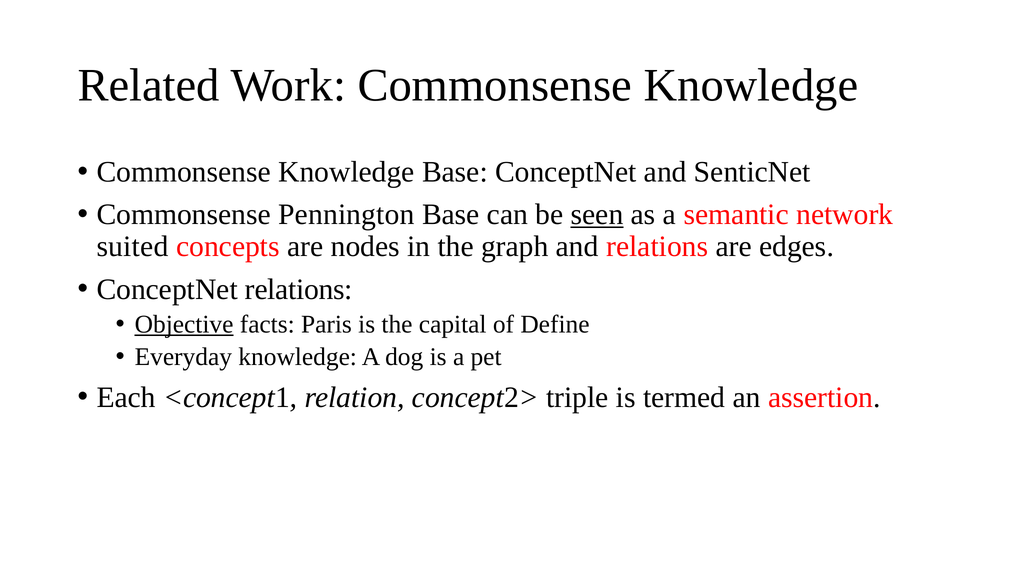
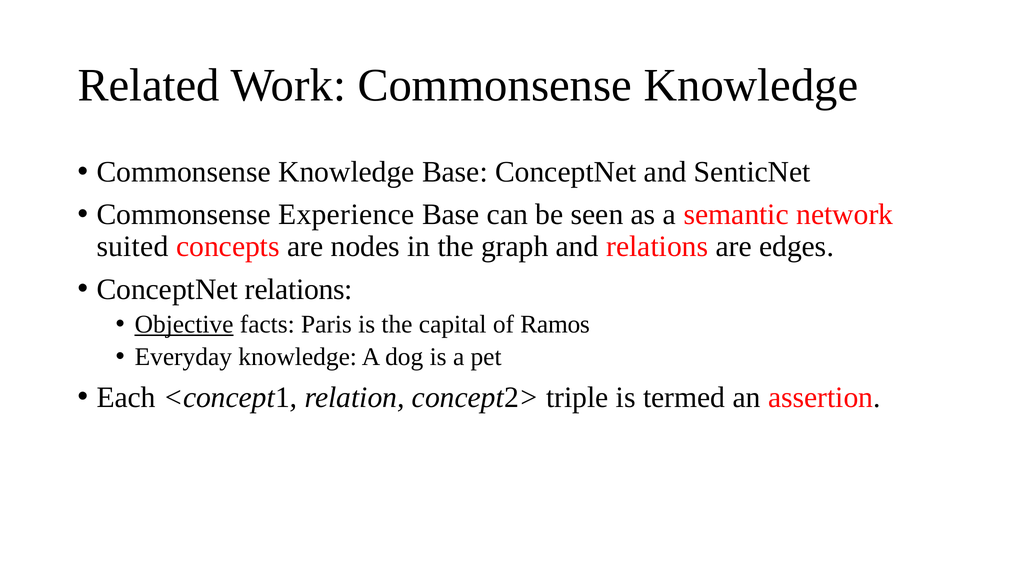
Pennington: Pennington -> Experience
seen underline: present -> none
Define: Define -> Ramos
